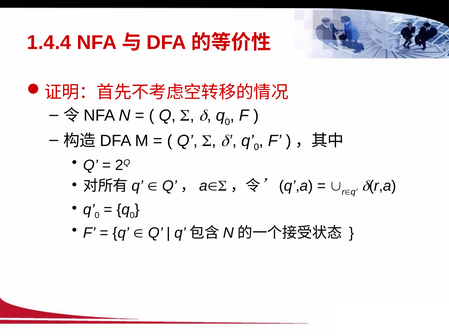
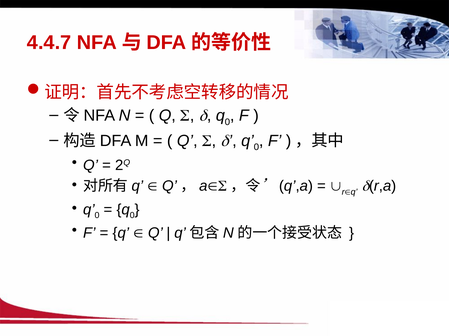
1.4.4: 1.4.4 -> 4.4.7
